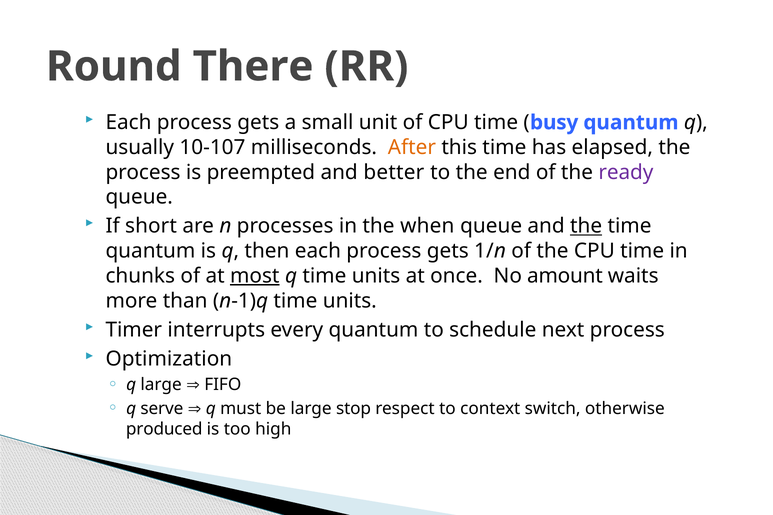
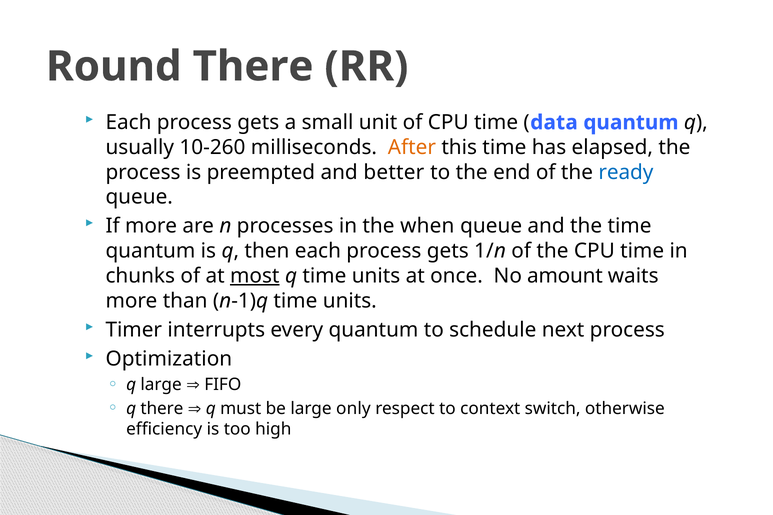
busy: busy -> data
10-107: 10-107 -> 10-260
ready colour: purple -> blue
If short: short -> more
the at (586, 226) underline: present -> none
q serve: serve -> there
stop: stop -> only
produced: produced -> efficiency
